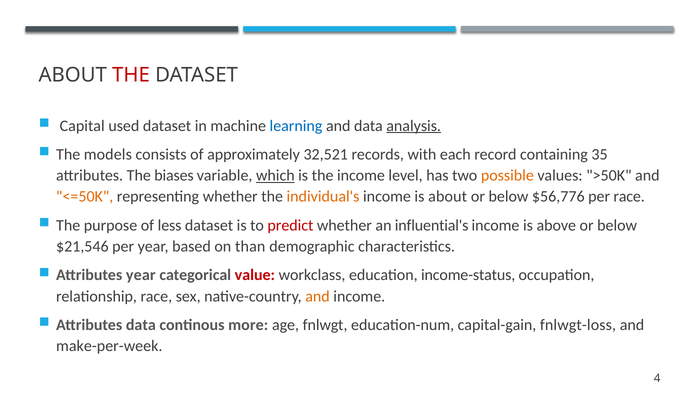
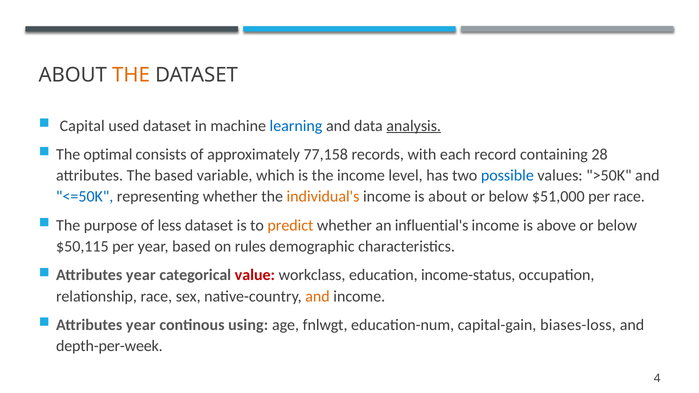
THE at (131, 75) colour: red -> orange
models: models -> optimal
32,521: 32,521 -> 77,158
35: 35 -> 28
The biases: biases -> based
which underline: present -> none
possible colour: orange -> blue
<=50K colour: orange -> blue
$56,776: $56,776 -> $51,000
predict colour: red -> orange
$21,546: $21,546 -> $50,115
than: than -> rules
data at (141, 325): data -> year
more: more -> using
fnlwgt-loss: fnlwgt-loss -> biases-loss
make-per-week: make-per-week -> depth-per-week
